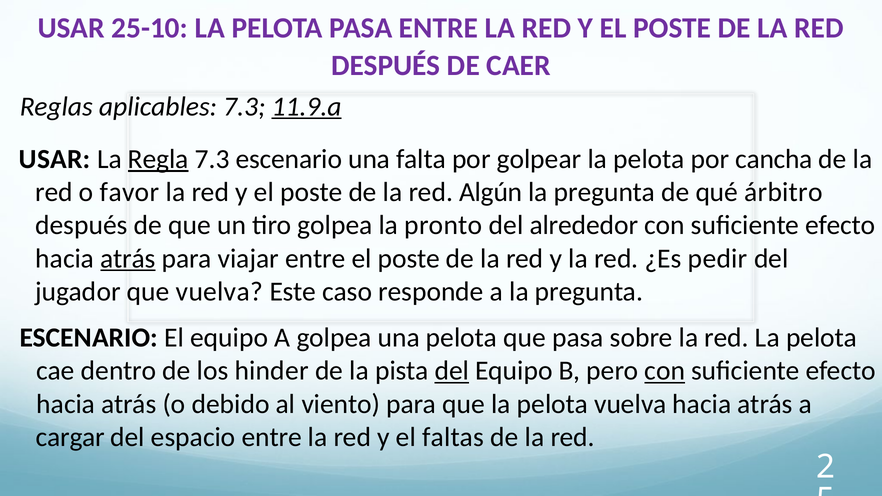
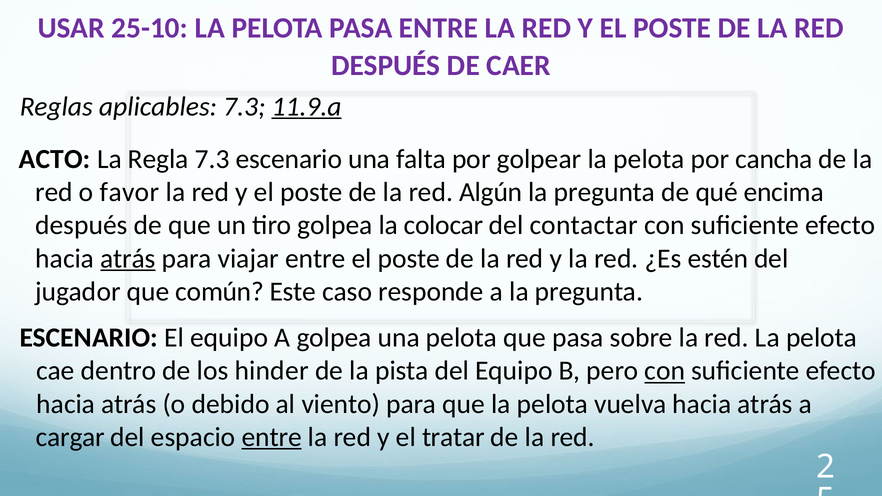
USAR at (55, 159): USAR -> ACTO
Regla underline: present -> none
árbitro: árbitro -> encima
pronto: pronto -> colocar
alrededor: alrededor -> contactar
pedir: pedir -> estén
que vuelva: vuelva -> común
del at (452, 371) underline: present -> none
entre at (272, 437) underline: none -> present
faltas: faltas -> tratar
